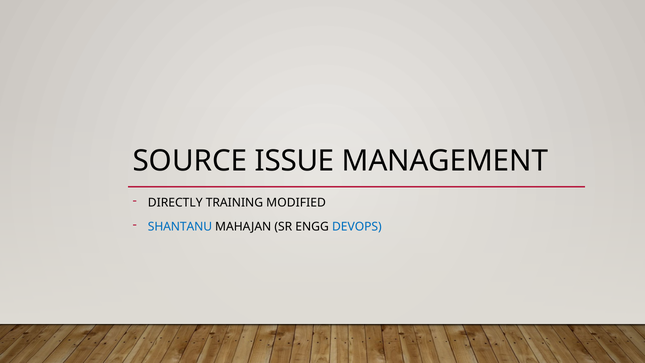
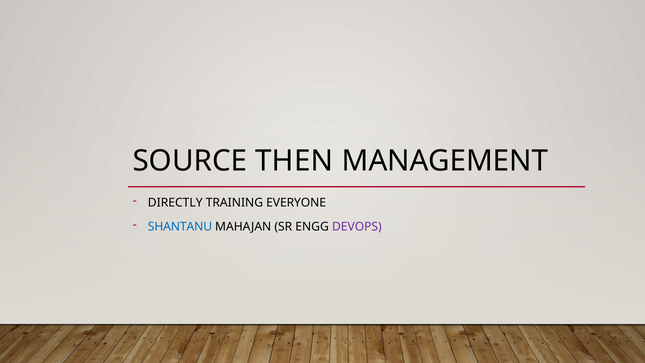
ISSUE: ISSUE -> THEN
MODIFIED: MODIFIED -> EVERYONE
DEVOPS colour: blue -> purple
